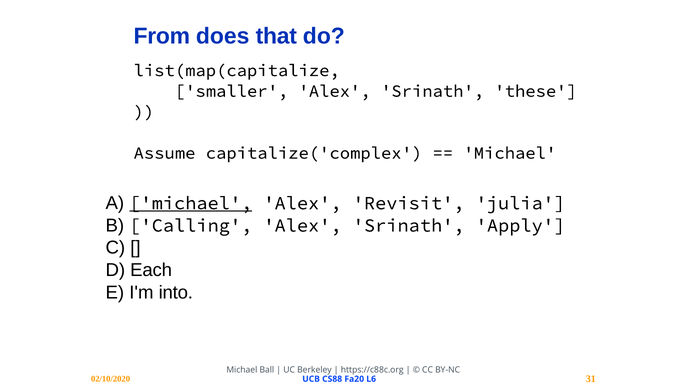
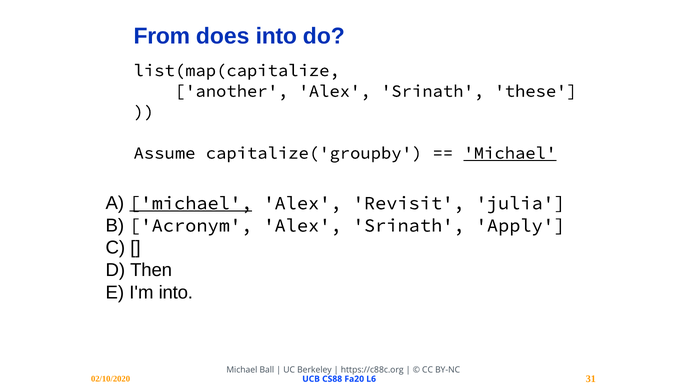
does that: that -> into
smaller: smaller -> another
capitalize('complex: capitalize('complex -> capitalize('groupby
Michael at (510, 153) underline: none -> present
Calling: Calling -> Acronym
Each: Each -> Then
